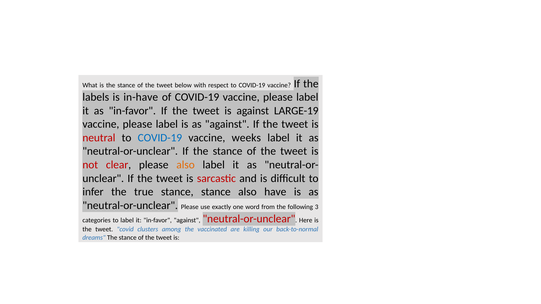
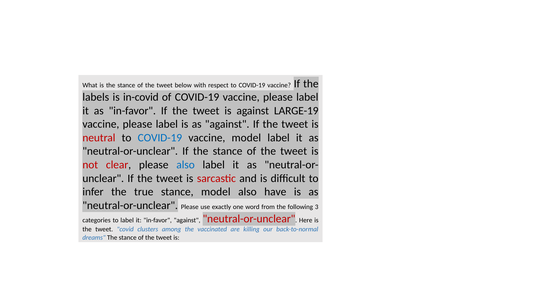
in-have: in-have -> in-covid
vaccine weeks: weeks -> model
also at (186, 165) colour: orange -> blue
stance stance: stance -> model
